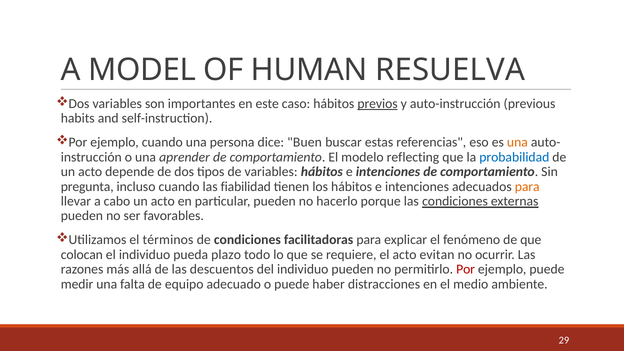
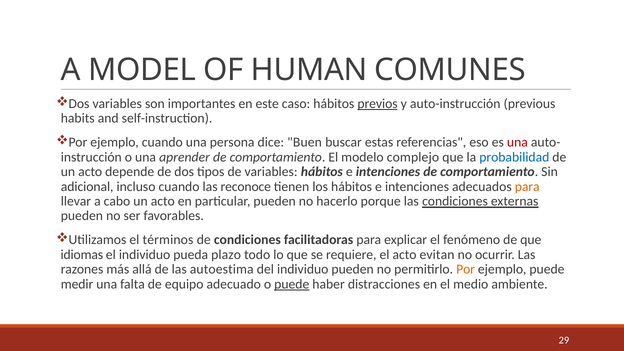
RESUELVA: RESUELVA -> COMUNES
una at (517, 142) colour: orange -> red
reflecting: reflecting -> complejo
pregunta: pregunta -> adicional
fiabilidad: fiabilidad -> reconoce
colocan: colocan -> idiomas
descuentos: descuentos -> autoestima
Por at (466, 269) colour: red -> orange
puede at (292, 284) underline: none -> present
